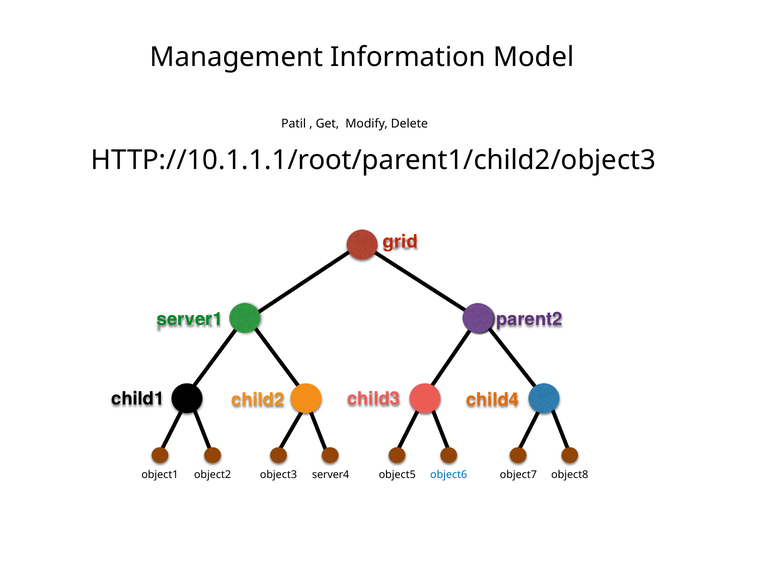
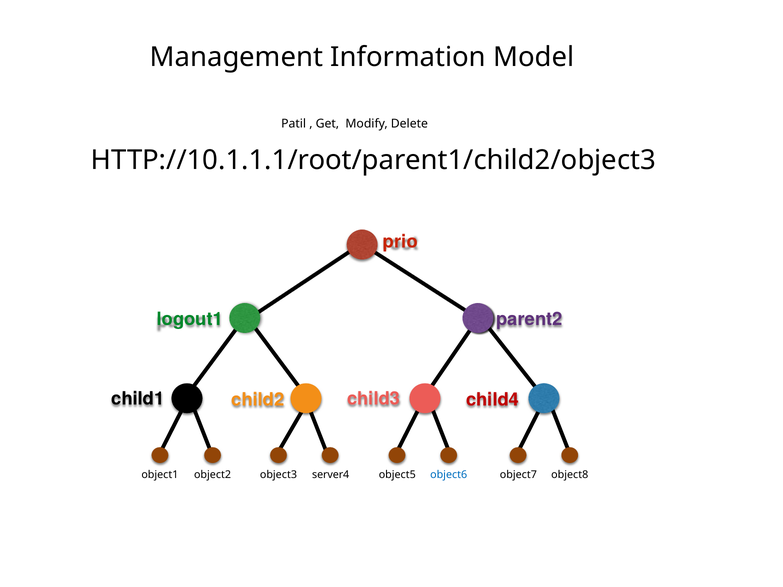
grid: grid -> prio
server1: server1 -> logout1
child4 colour: orange -> red
